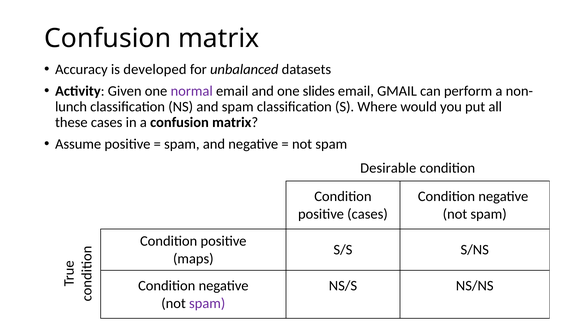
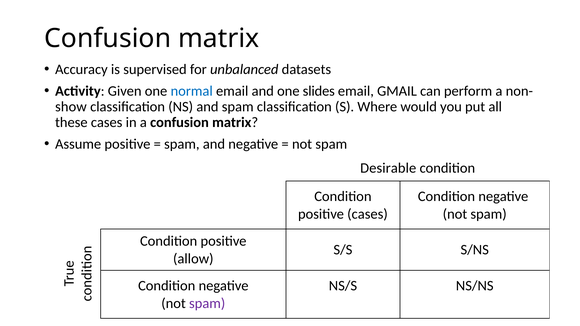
developed: developed -> supervised
normal colour: purple -> blue
lunch: lunch -> show
maps: maps -> allow
